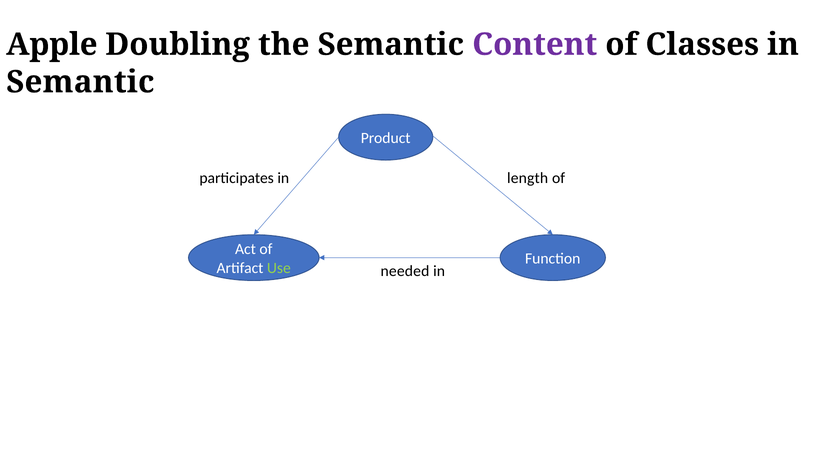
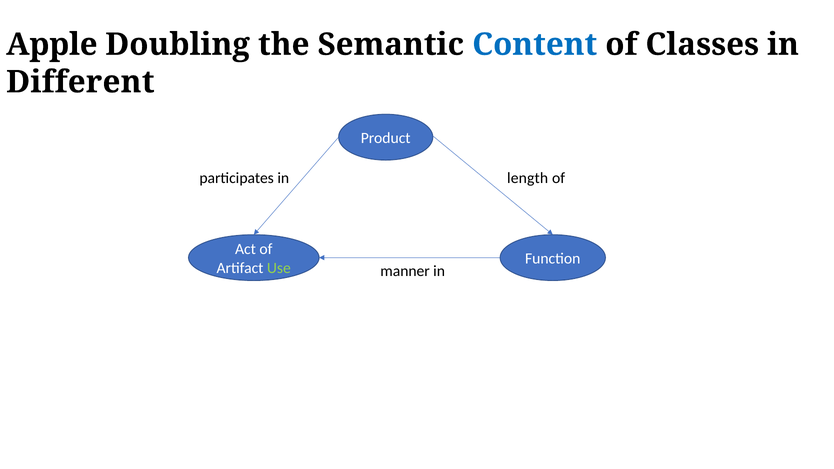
Content colour: purple -> blue
Semantic at (80, 82): Semantic -> Different
needed: needed -> manner
